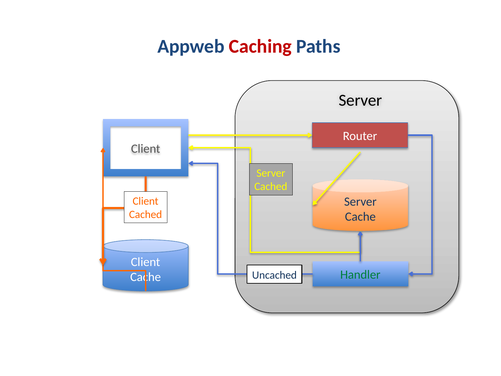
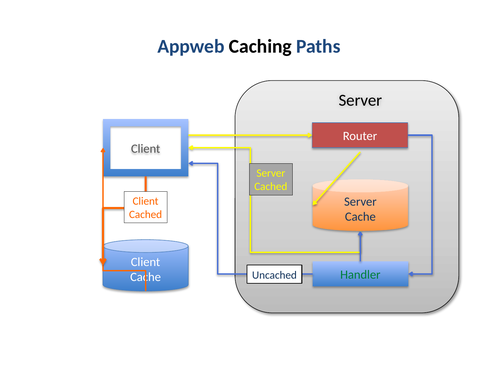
Caching colour: red -> black
